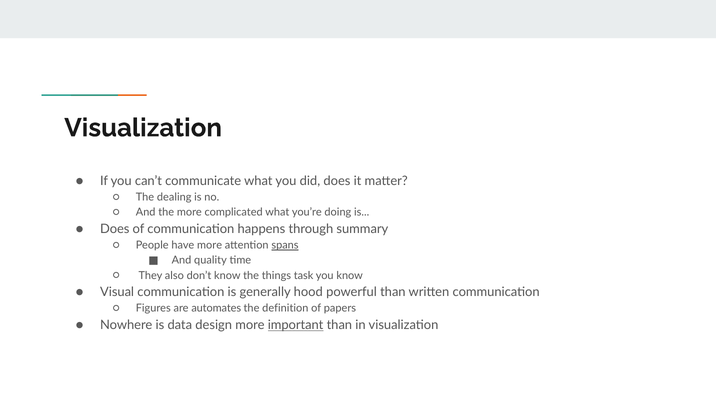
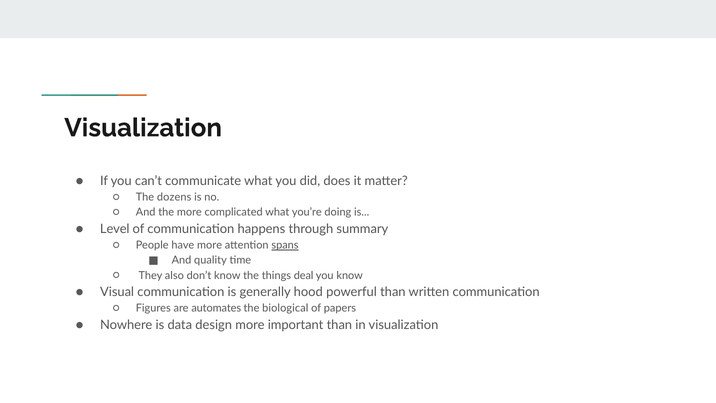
dealing: dealing -> dozens
Does at (115, 229): Does -> Level
task: task -> deal
definition: definition -> biological
important underline: present -> none
